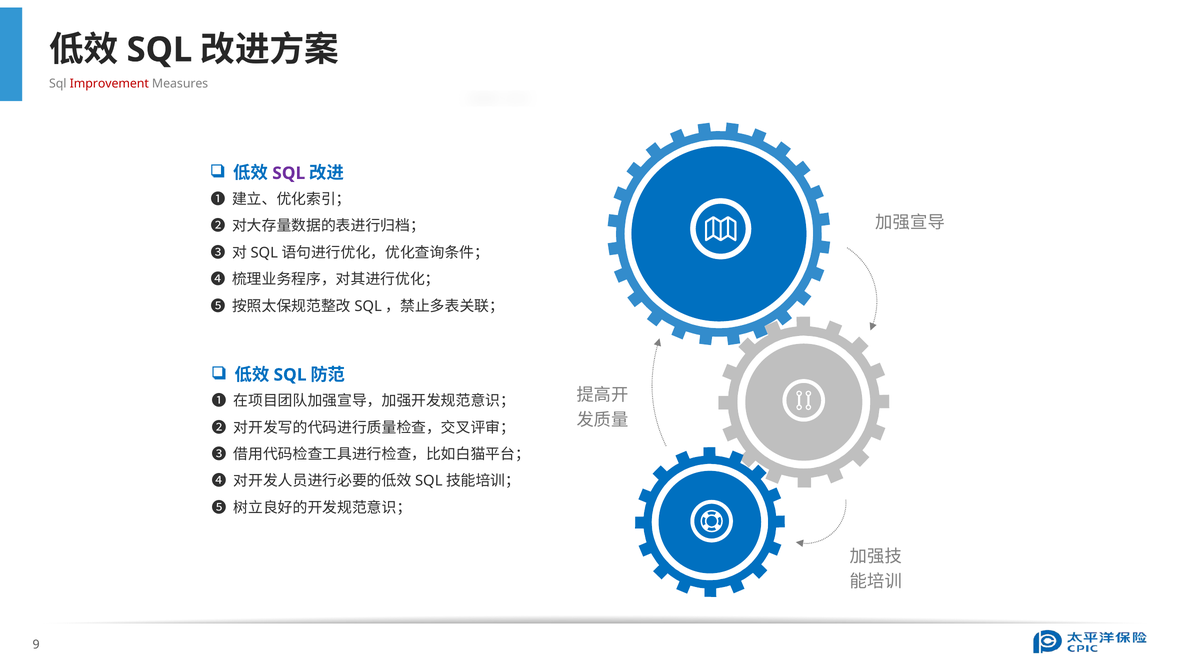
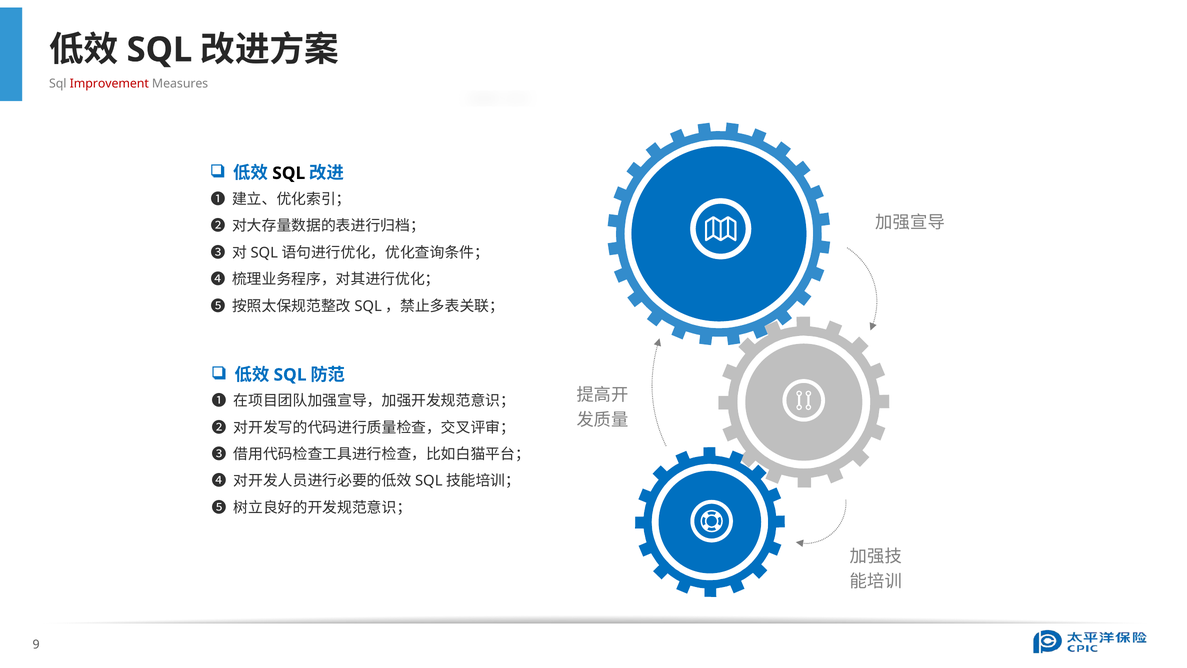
SQL at (289, 173) colour: purple -> black
